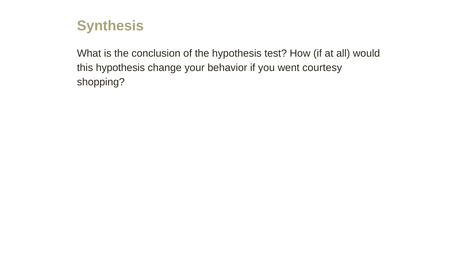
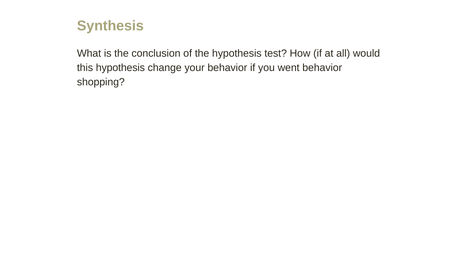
went courtesy: courtesy -> behavior
